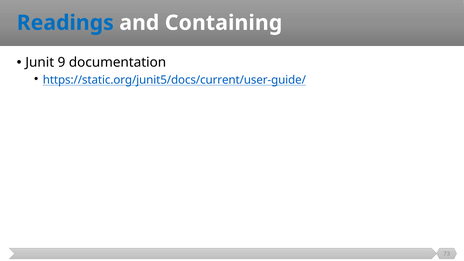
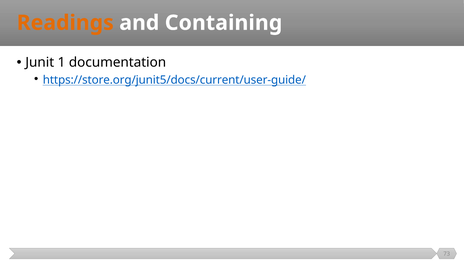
Readings colour: blue -> orange
9: 9 -> 1
https://static.org/junit5/docs/current/user-guide/: https://static.org/junit5/docs/current/user-guide/ -> https://store.org/junit5/docs/current/user-guide/
